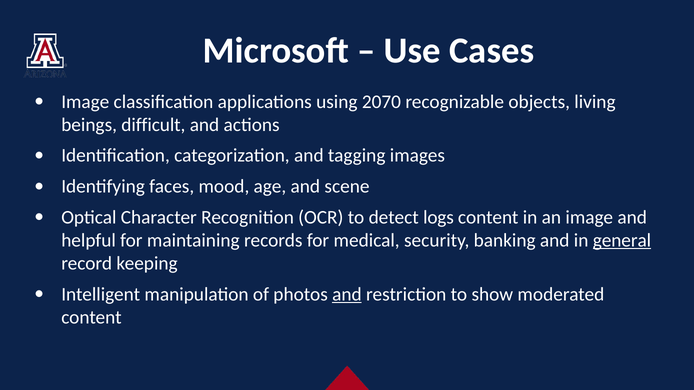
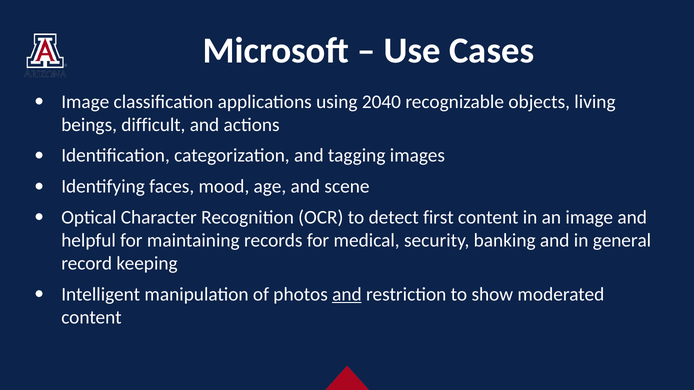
2070: 2070 -> 2040
logs: logs -> first
general underline: present -> none
